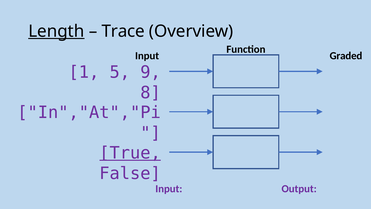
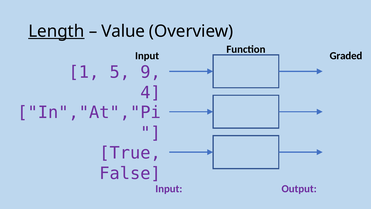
Trace: Trace -> Value
8: 8 -> 4
True underline: present -> none
